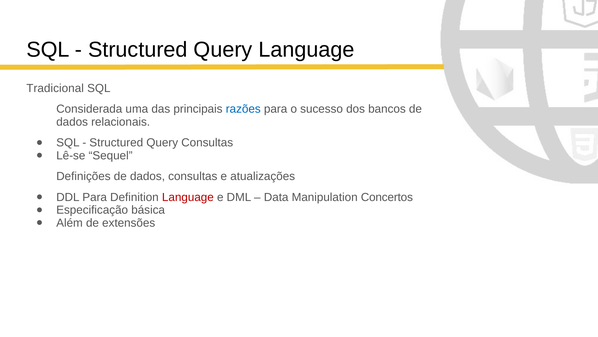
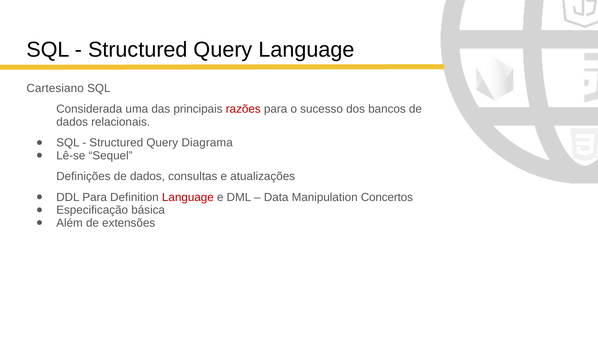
Tradicional: Tradicional -> Cartesiano
razões colour: blue -> red
Query Consultas: Consultas -> Diagrama
